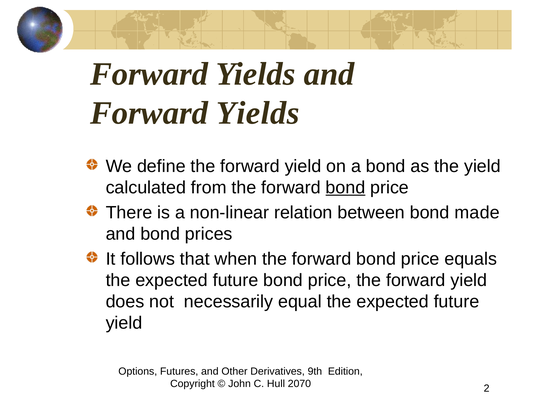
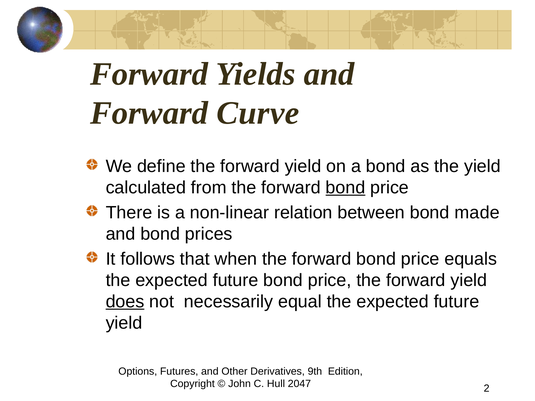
Yields at (258, 113): Yields -> Curve
does underline: none -> present
2070: 2070 -> 2047
